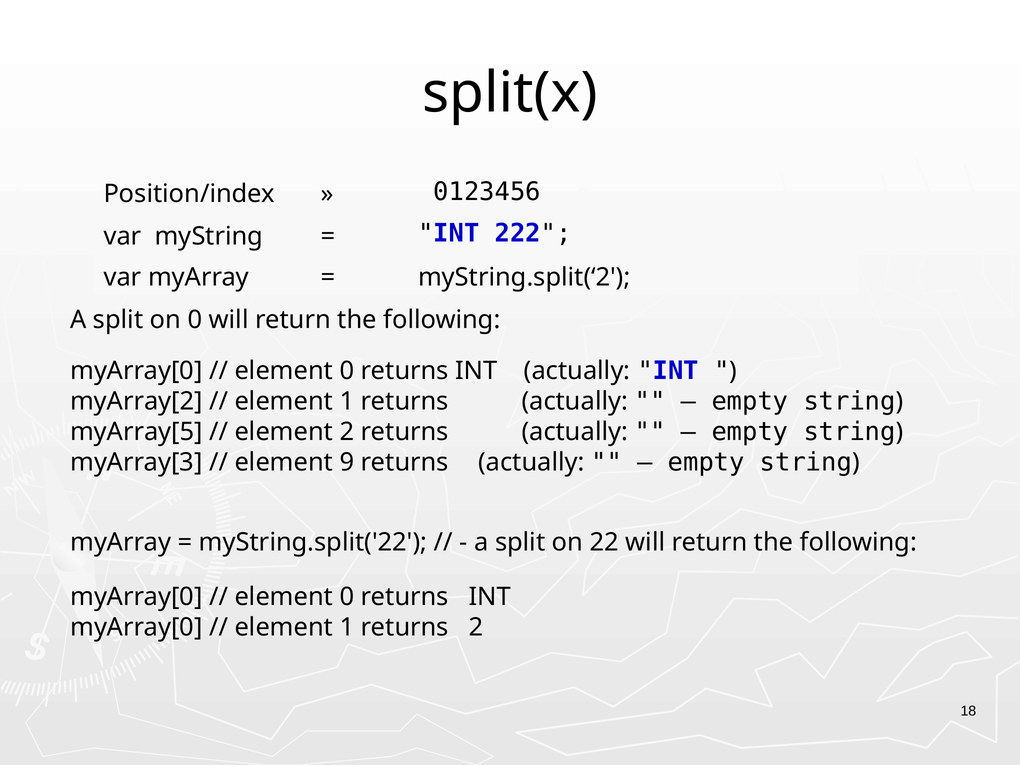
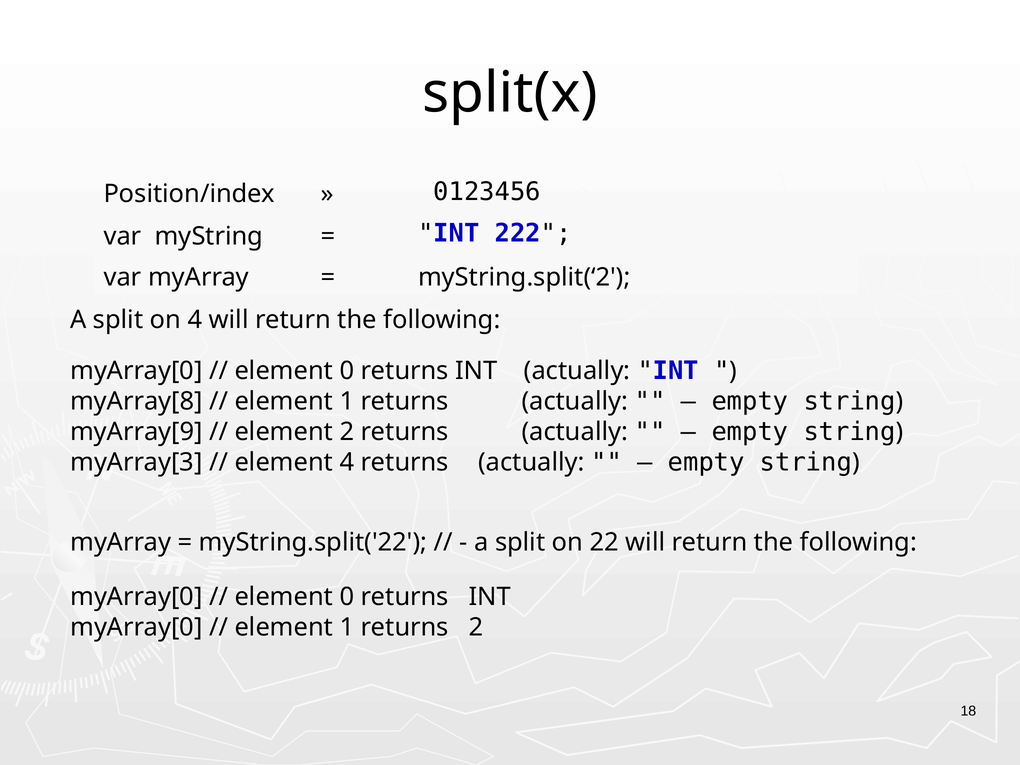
on 0: 0 -> 4
myArray[2: myArray[2 -> myArray[8
myArray[5: myArray[5 -> myArray[9
element 9: 9 -> 4
